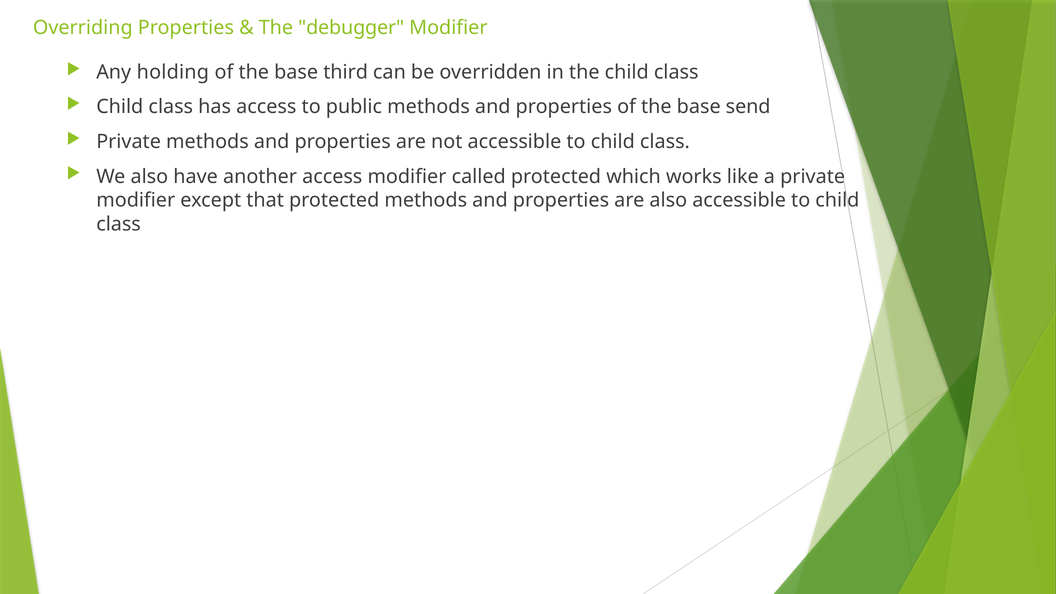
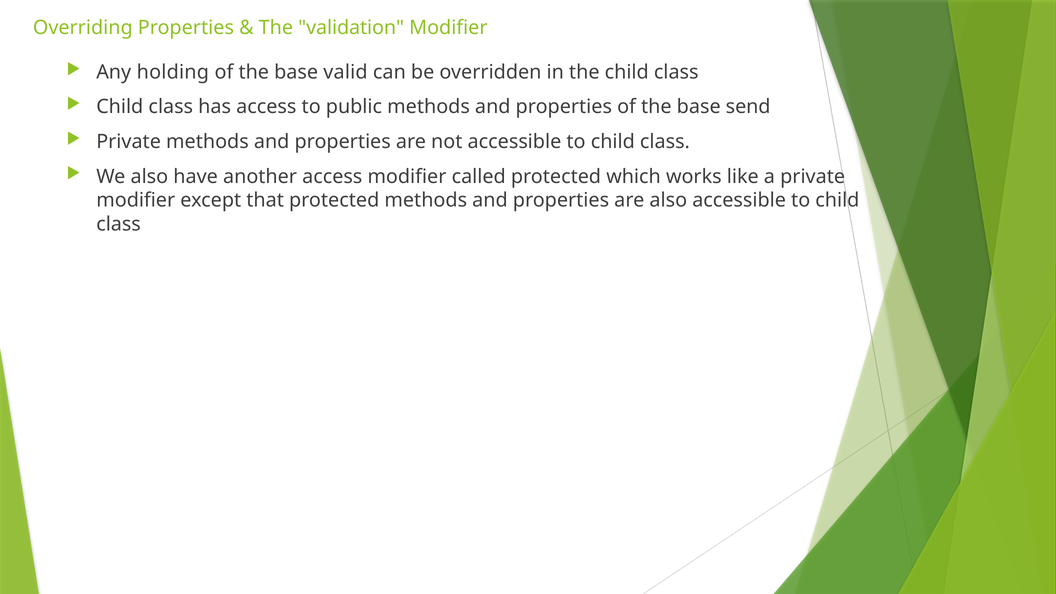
debugger: debugger -> validation
third: third -> valid
